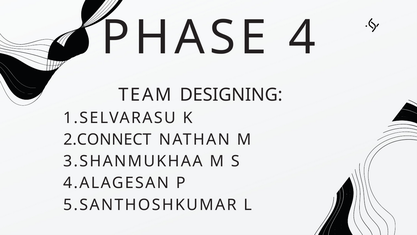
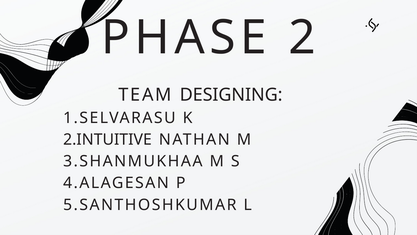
4: 4 -> 2
2.CONNECT: 2.CONNECT -> 2.INTUITIVE
